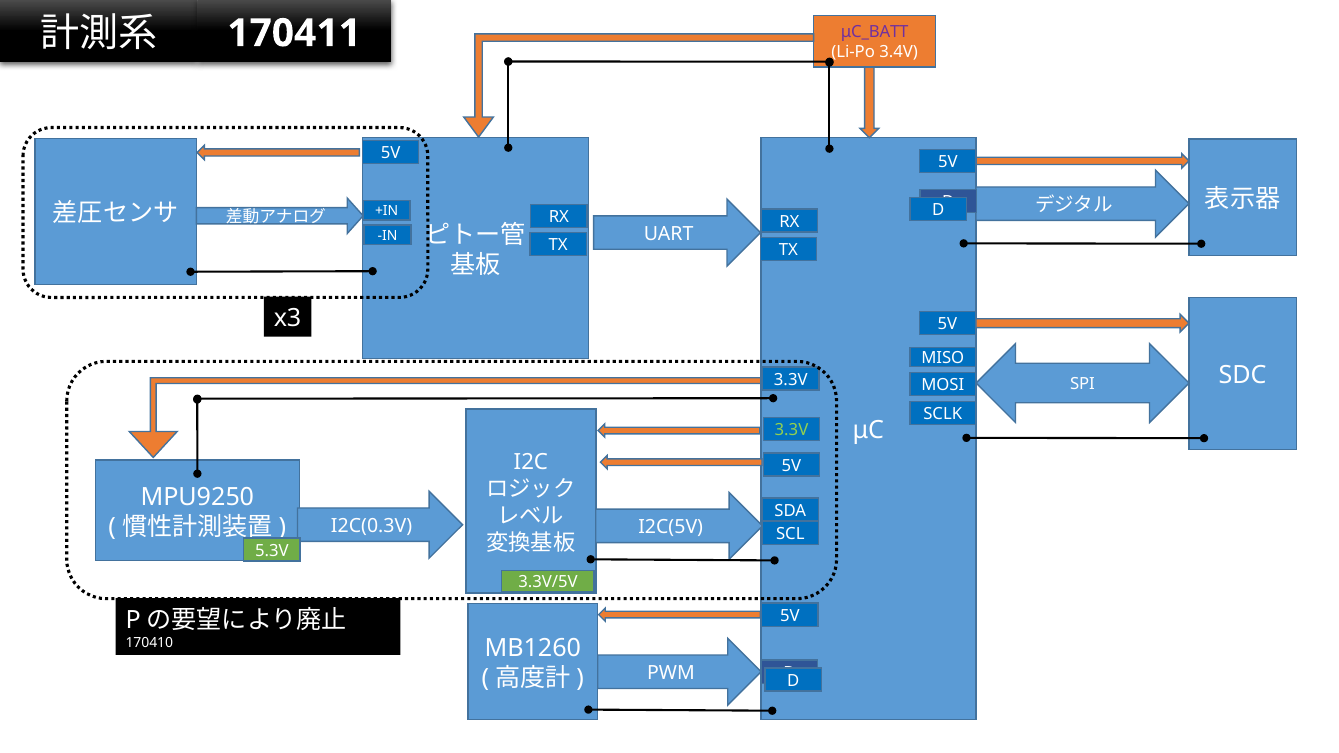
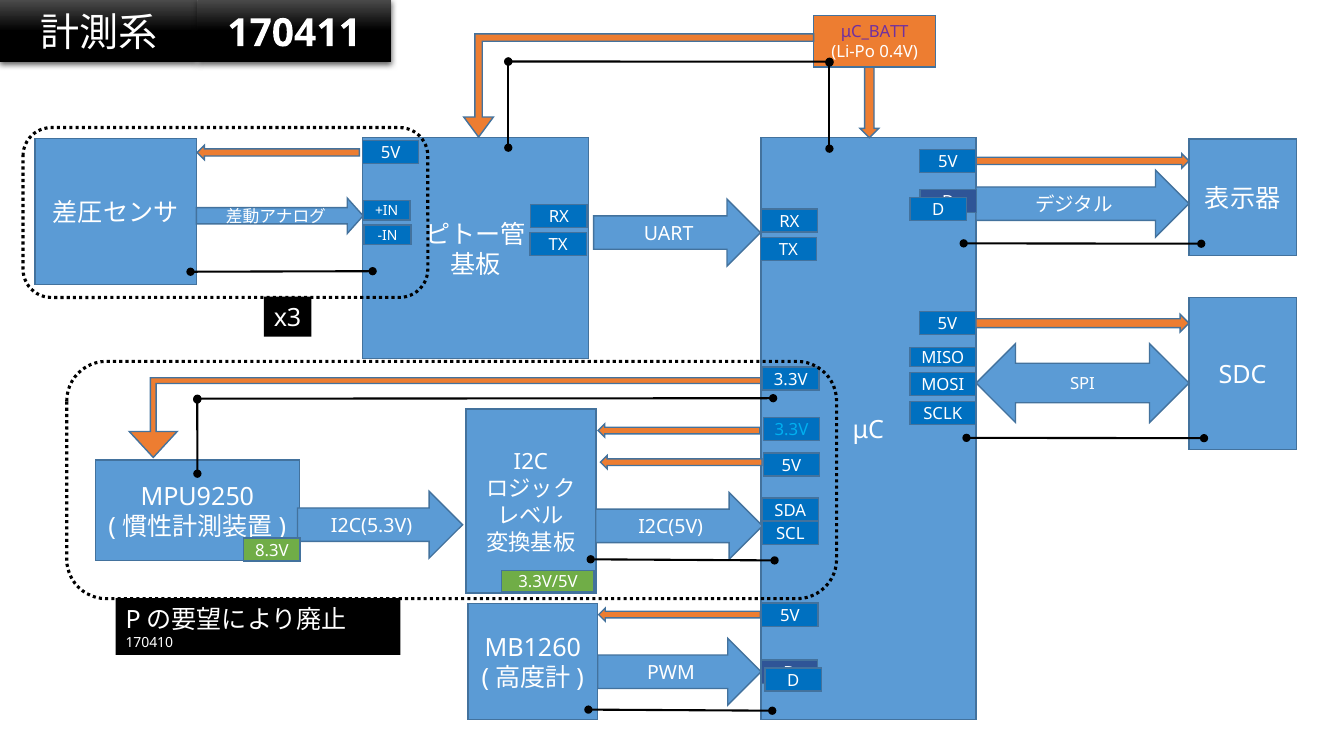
3.4V: 3.4V -> 0.4V
3.3V at (791, 430) colour: light green -> light blue
I2C(0.3V: I2C(0.3V -> I2C(5.3V
5.3V: 5.3V -> 8.3V
